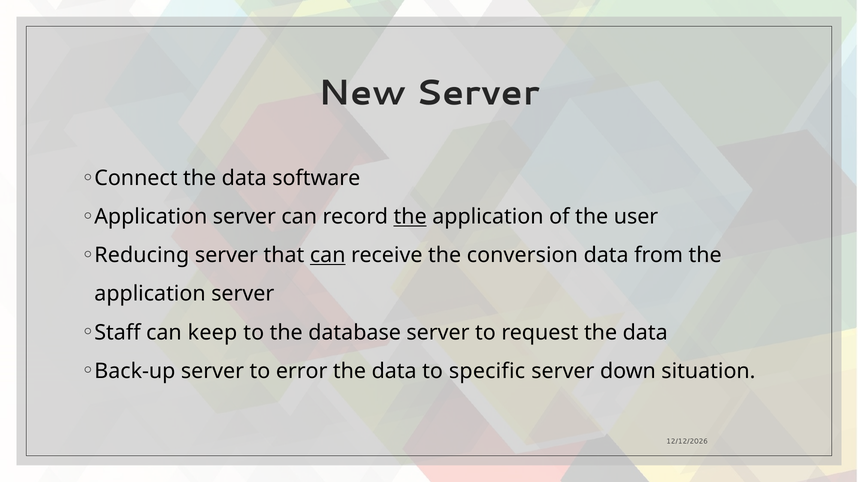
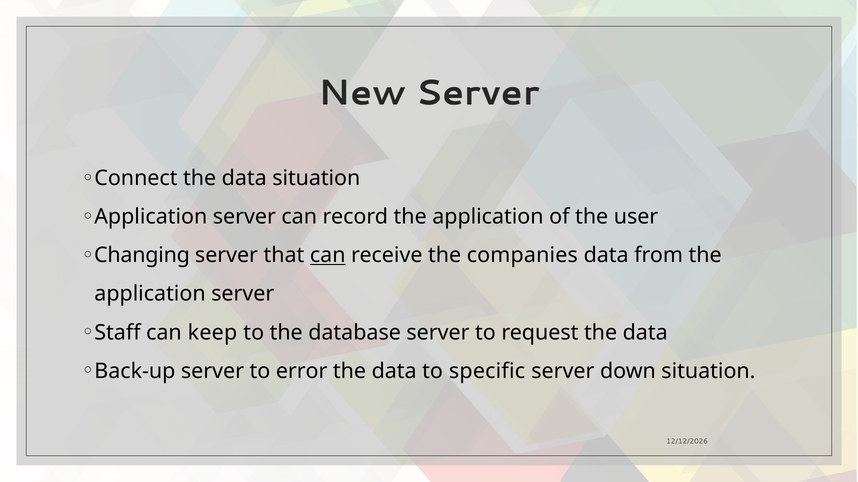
data software: software -> situation
the at (410, 217) underline: present -> none
Reducing: Reducing -> Changing
conversion: conversion -> companies
